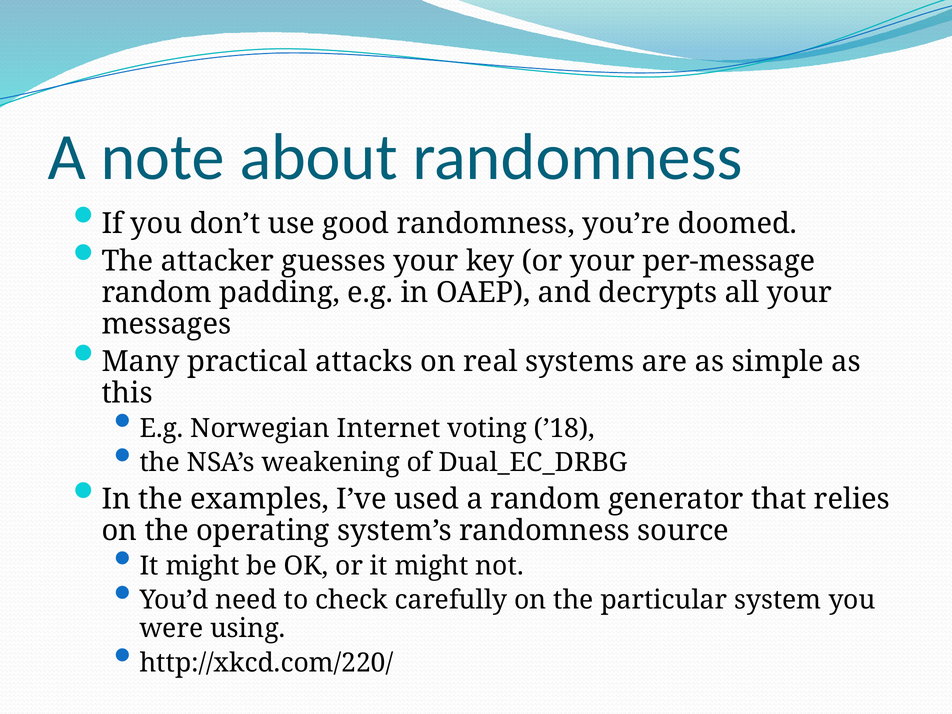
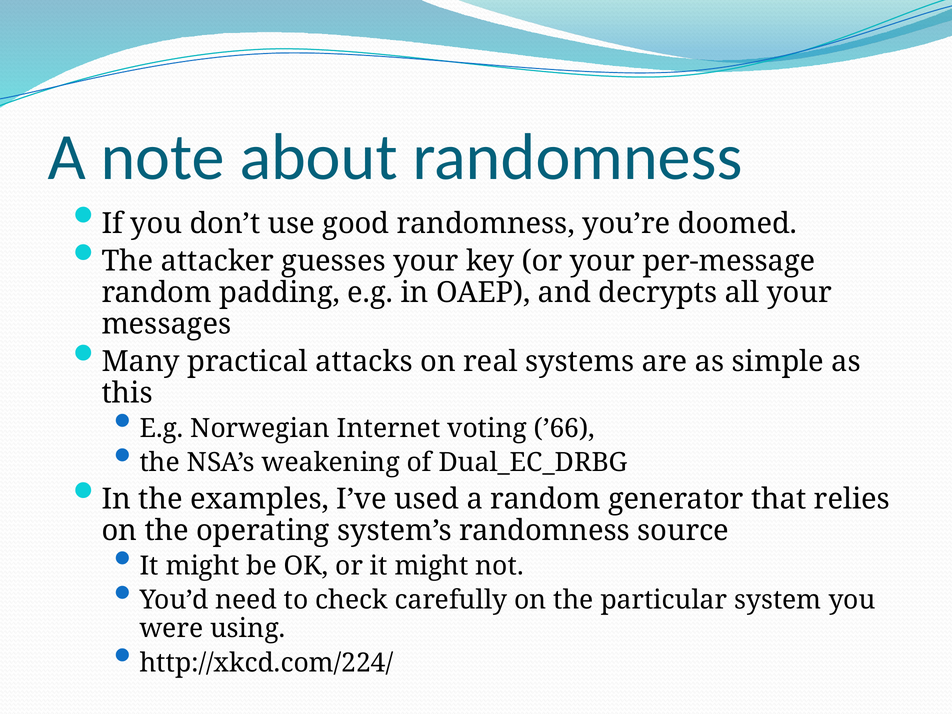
’18: ’18 -> ’66
http://xkcd.com/220/: http://xkcd.com/220/ -> http://xkcd.com/224/
